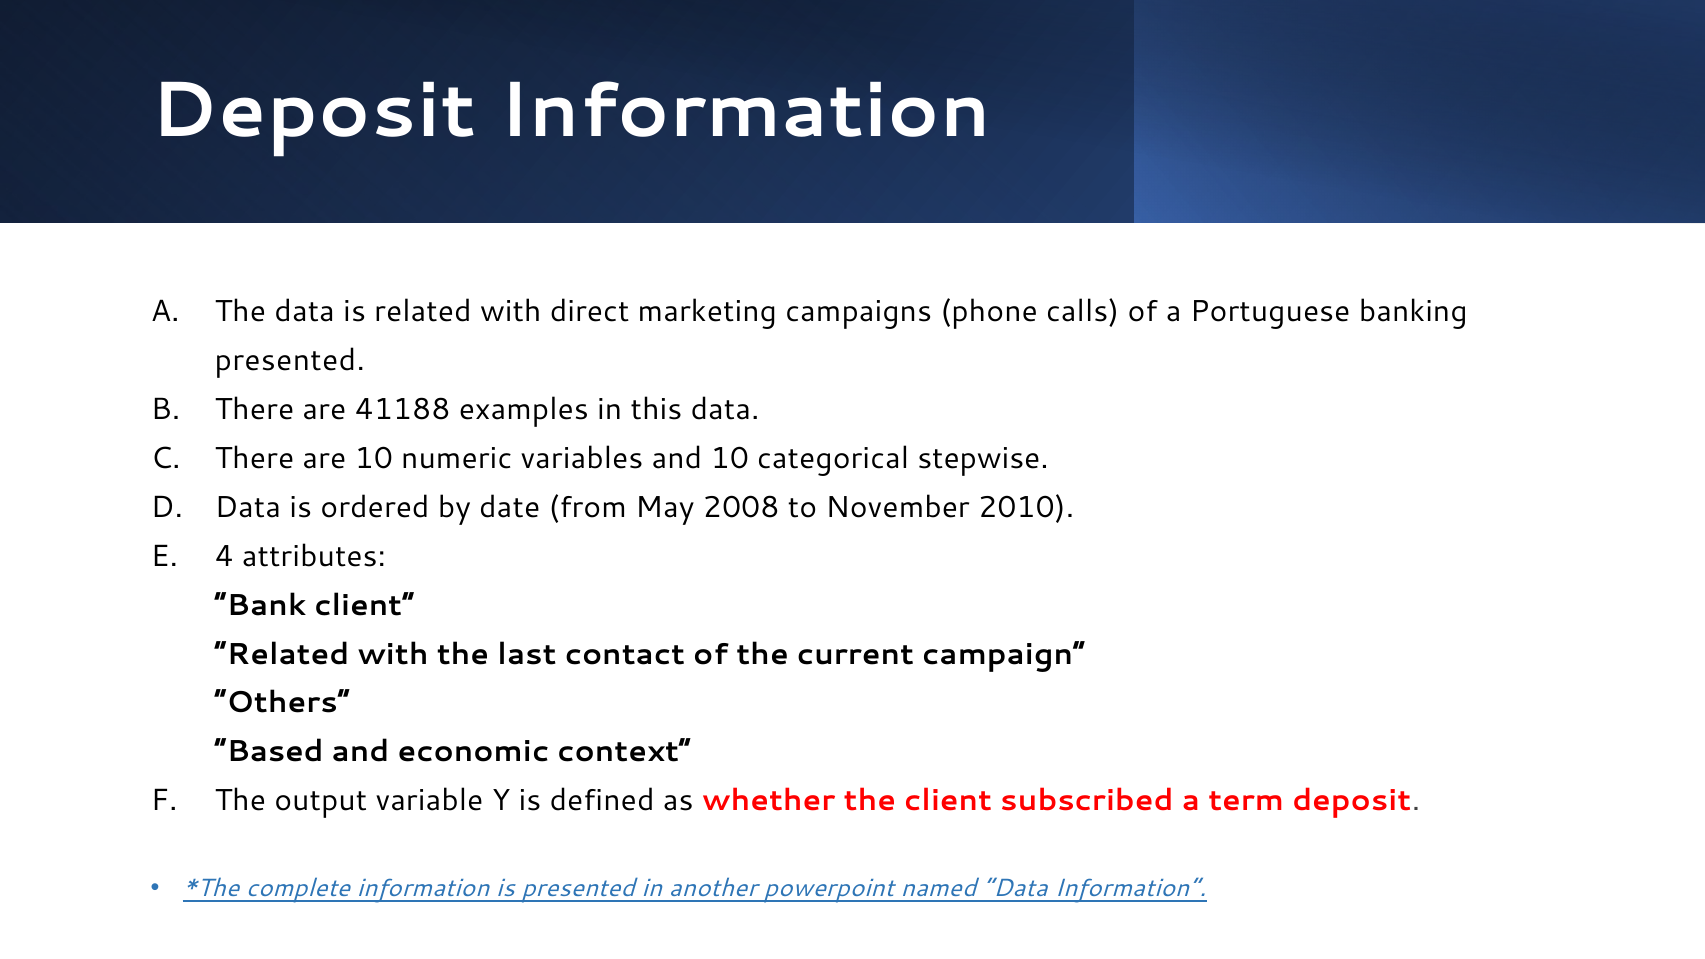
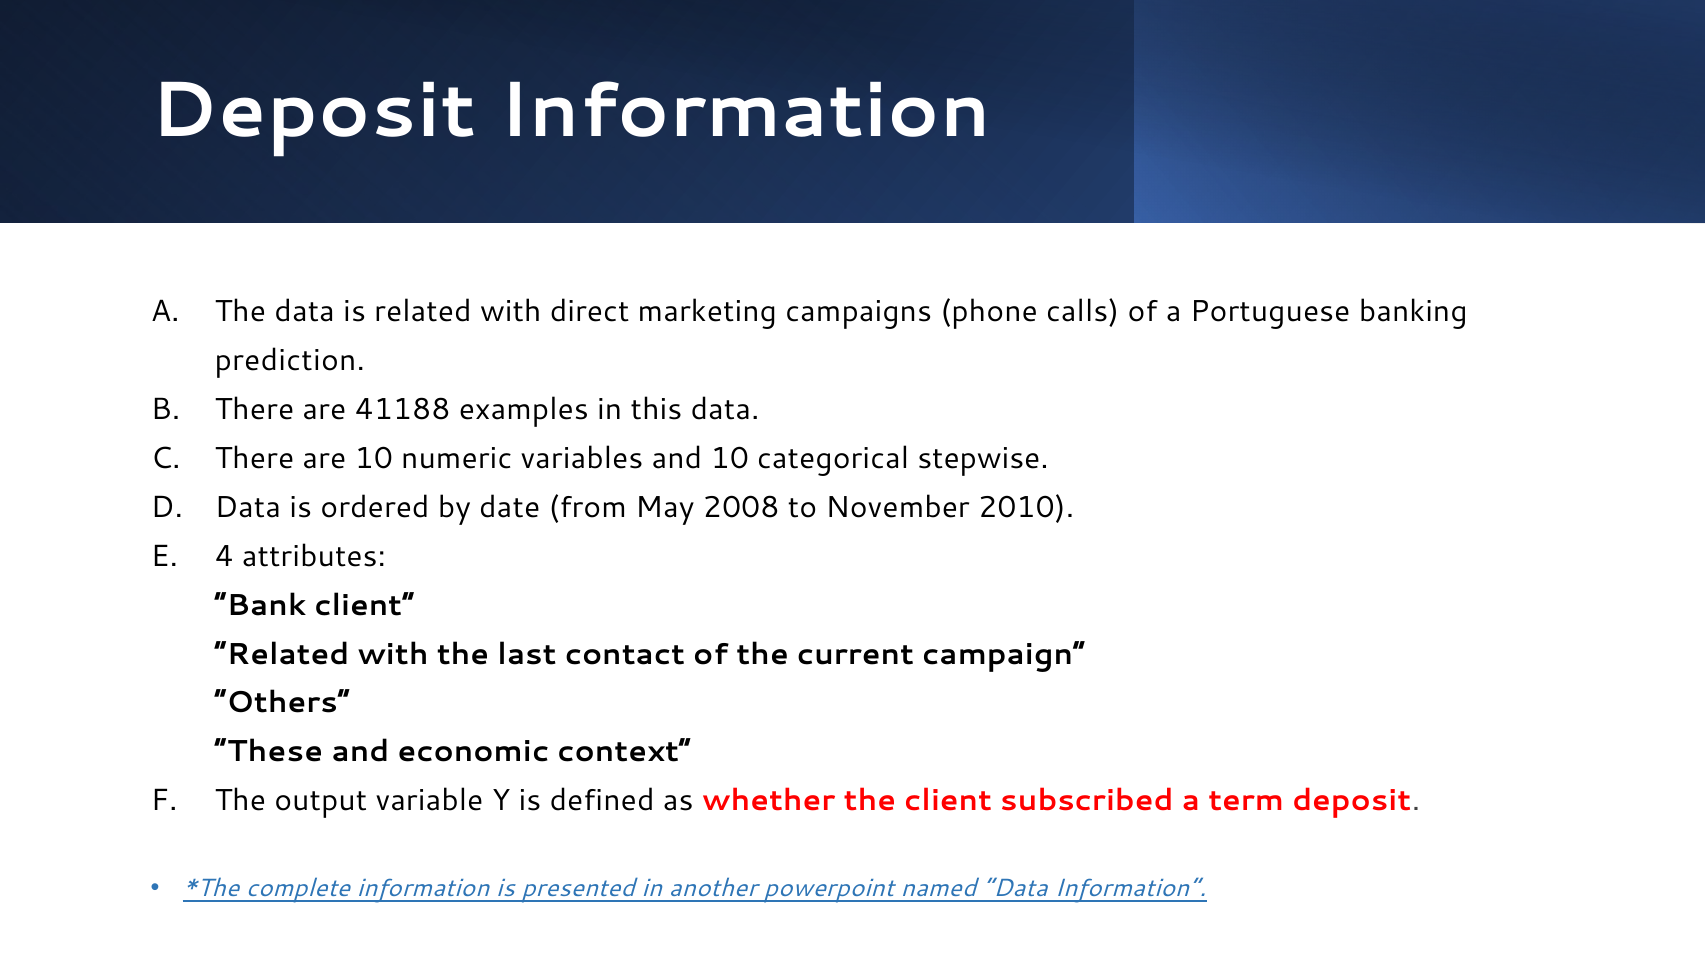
presented at (290, 360): presented -> prediction
Based: Based -> These
